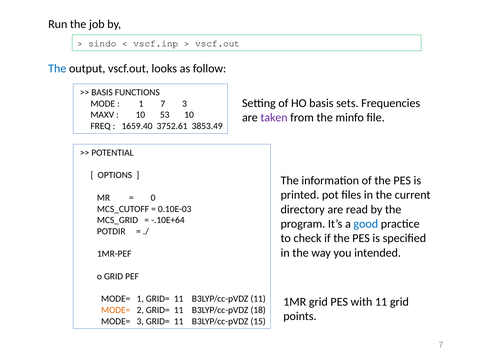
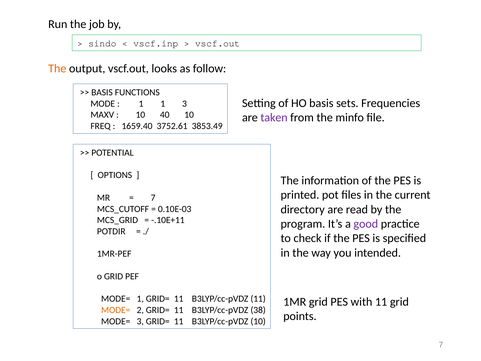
The at (57, 68) colour: blue -> orange
1 7: 7 -> 1
53: 53 -> 40
0 at (153, 198): 0 -> 7
-.10E+64: -.10E+64 -> -.10E+11
good colour: blue -> purple
18: 18 -> 38
B3LYP/cc-pVDZ 15: 15 -> 10
